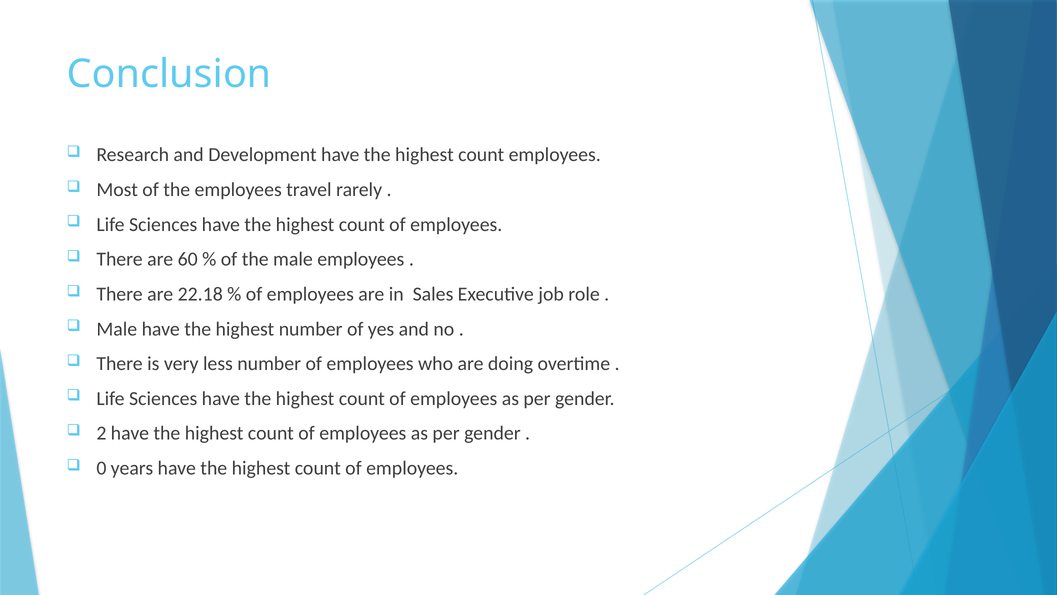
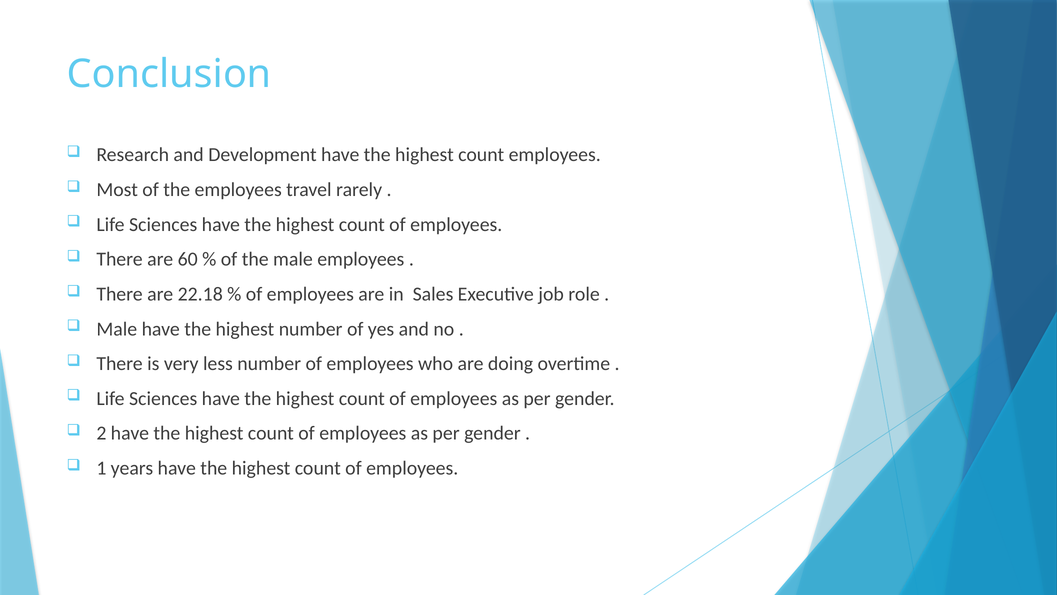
0: 0 -> 1
